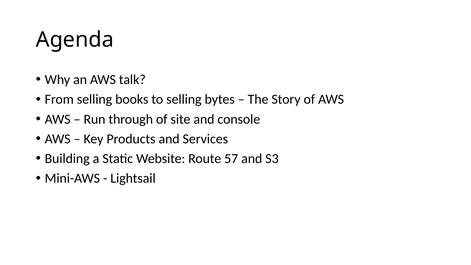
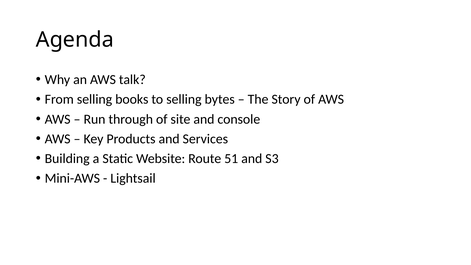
57: 57 -> 51
